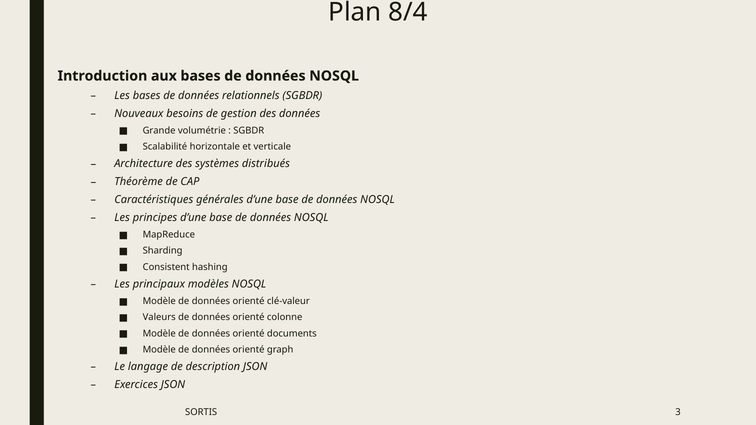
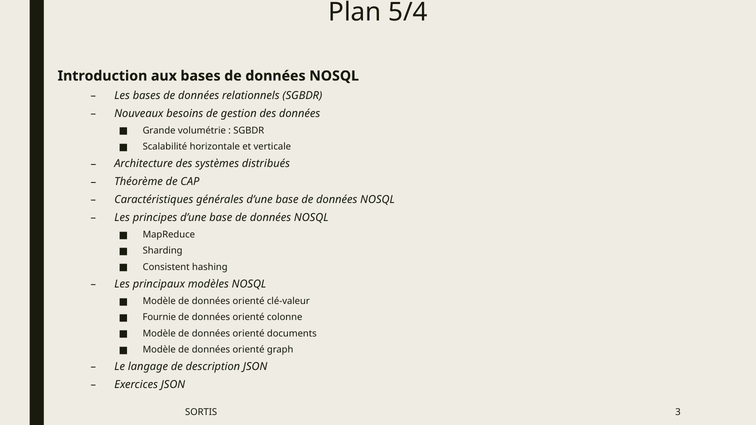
8/4: 8/4 -> 5/4
Valeurs: Valeurs -> Fournie
